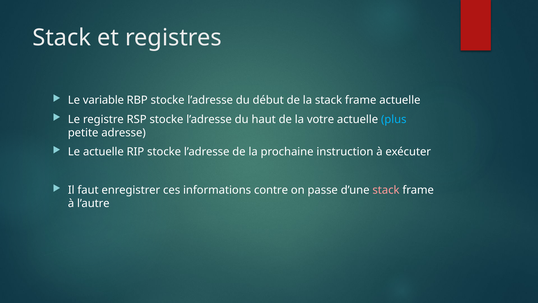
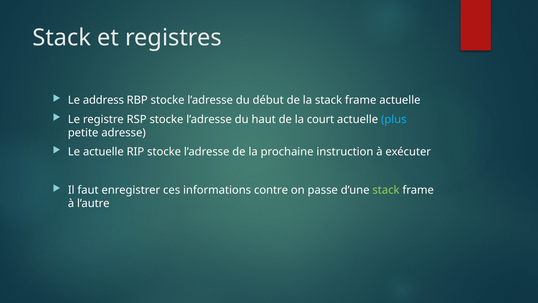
variable: variable -> address
votre: votre -> court
stack at (386, 190) colour: pink -> light green
